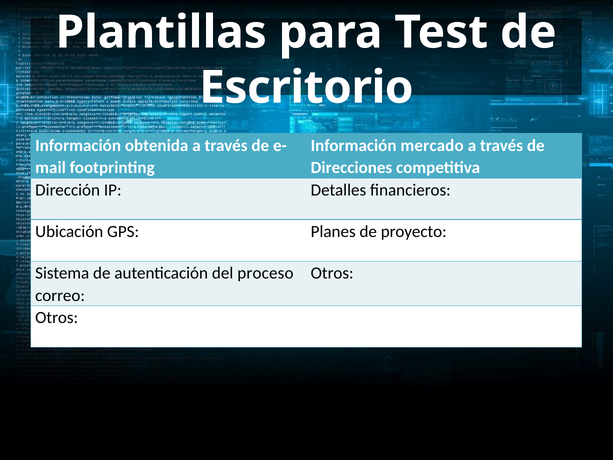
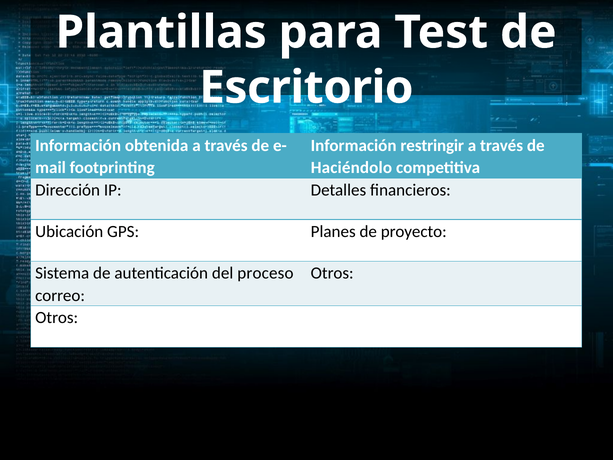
mercado: mercado -> restringir
Direcciones: Direcciones -> Haciéndolo
